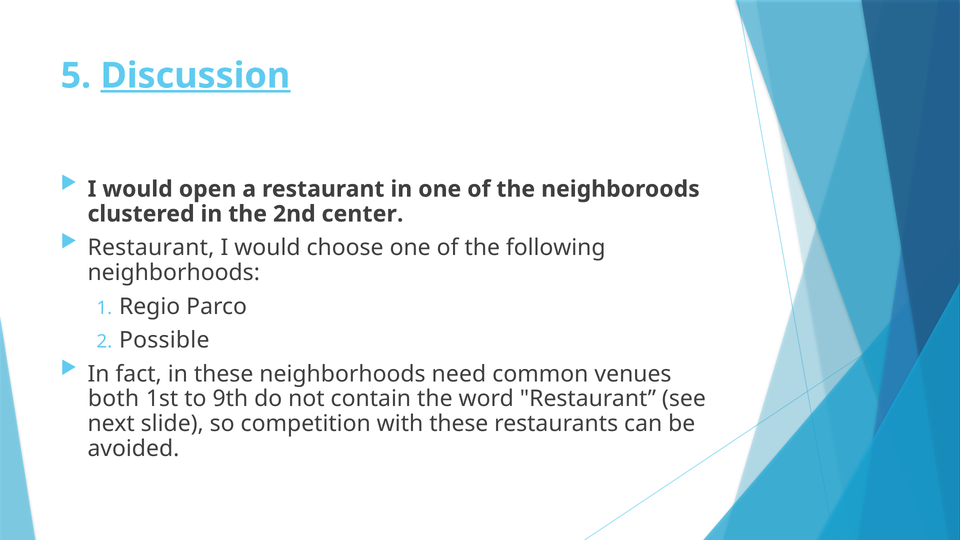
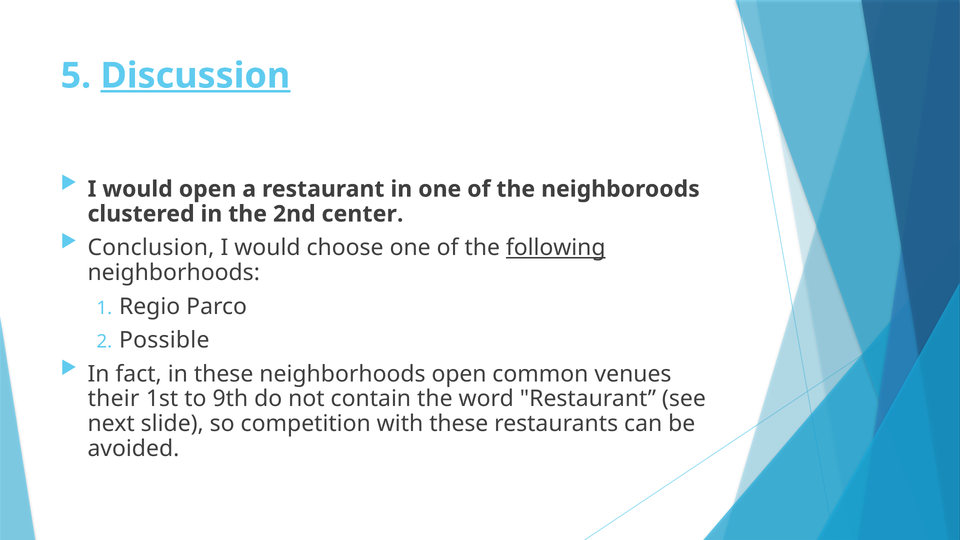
Restaurant at (151, 248): Restaurant -> Conclusion
following underline: none -> present
neighborhoods need: need -> open
both: both -> their
